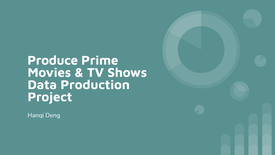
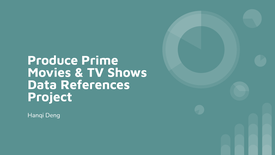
Production: Production -> References
